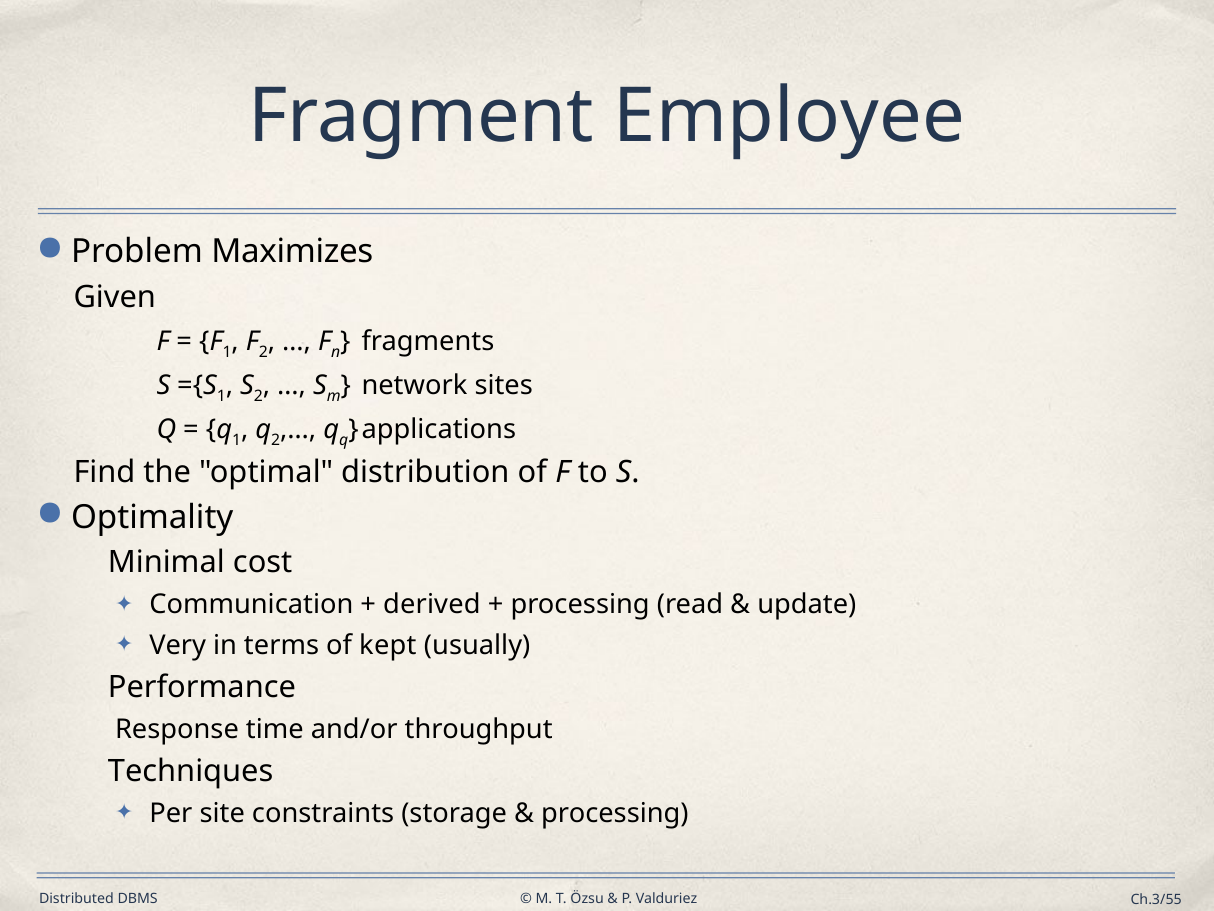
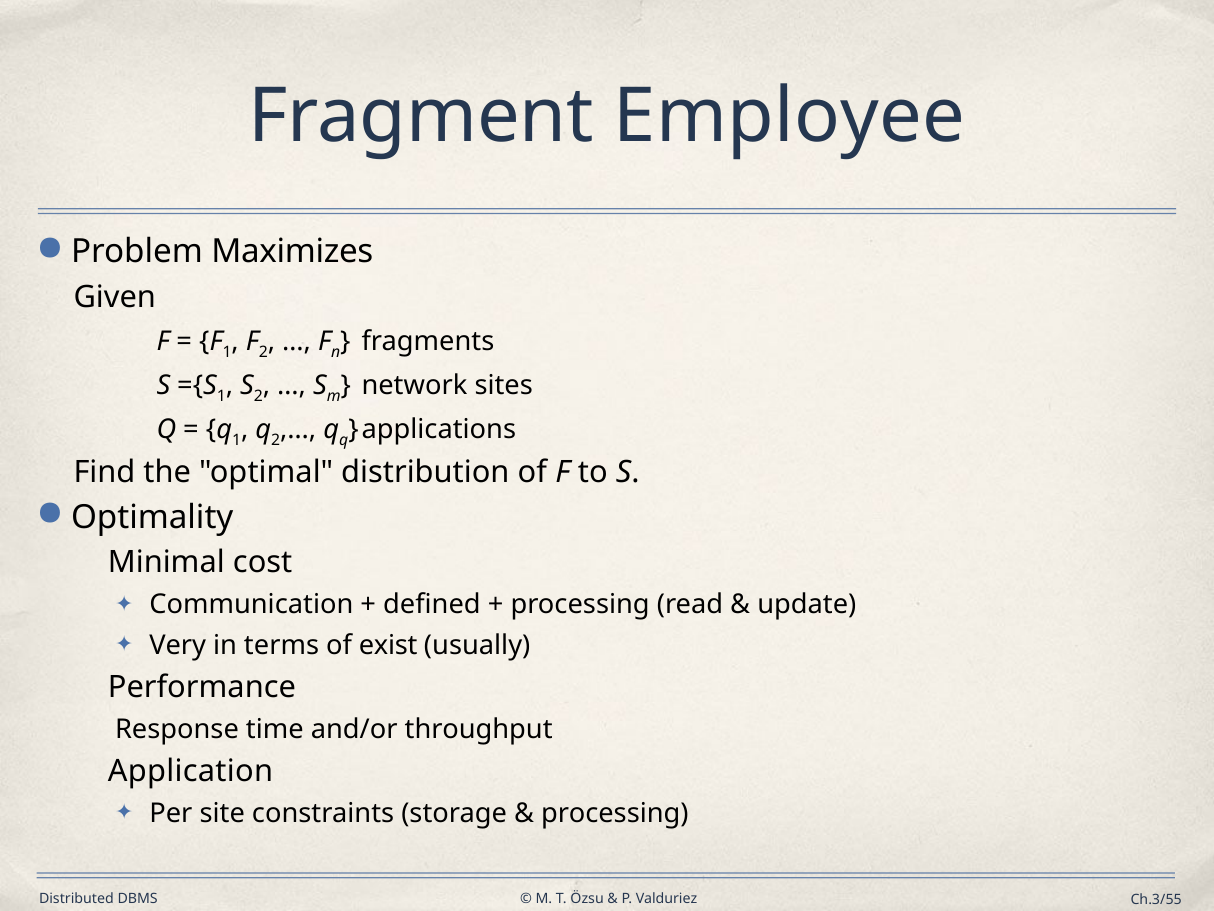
derived: derived -> defined
kept: kept -> exist
Techniques: Techniques -> Application
